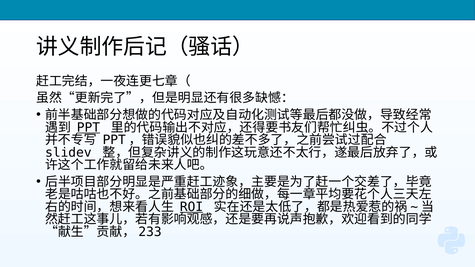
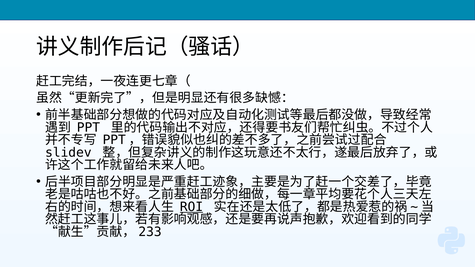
PPT underline: present -> none
